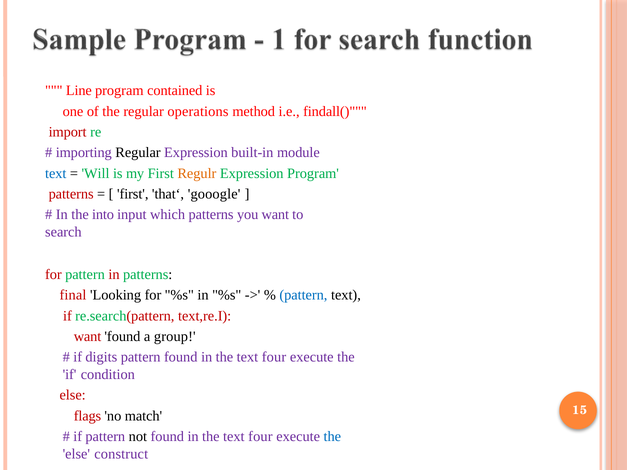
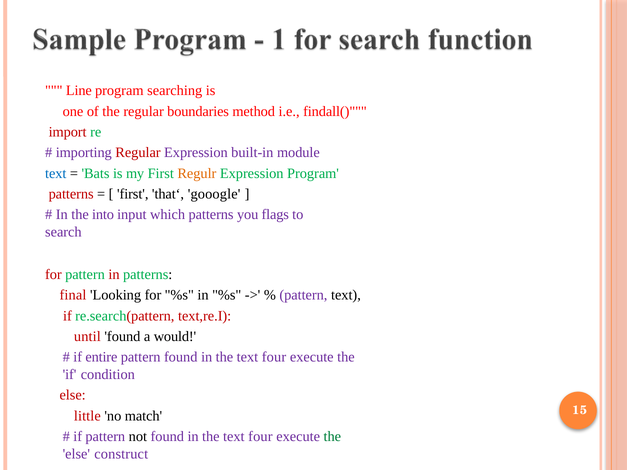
contained: contained -> searching
operations: operations -> boundaries
Regular at (138, 153) colour: black -> red
Will: Will -> Bats
you want: want -> flags
pattern at (303, 295) colour: blue -> purple
want at (88, 337): want -> until
group: group -> would
digits: digits -> entire
flags: flags -> little
the at (332, 437) colour: blue -> green
